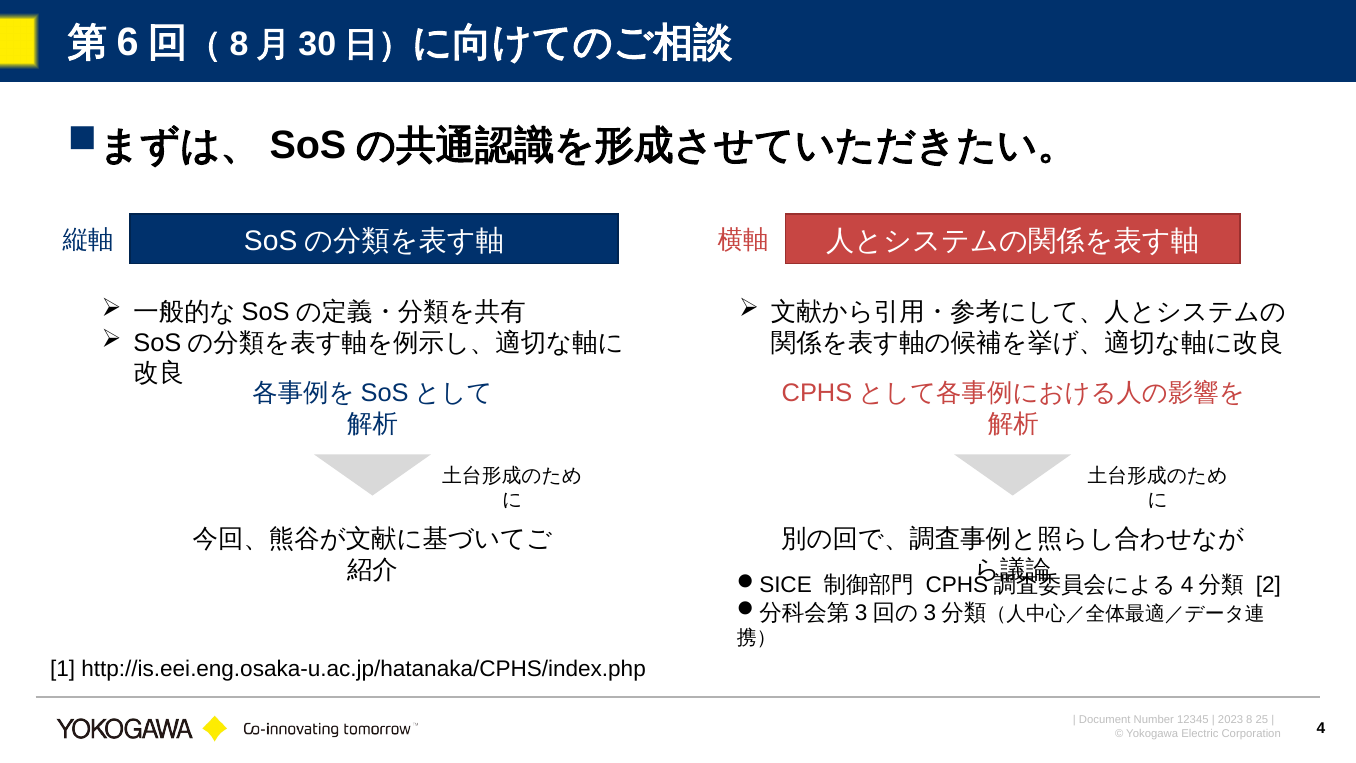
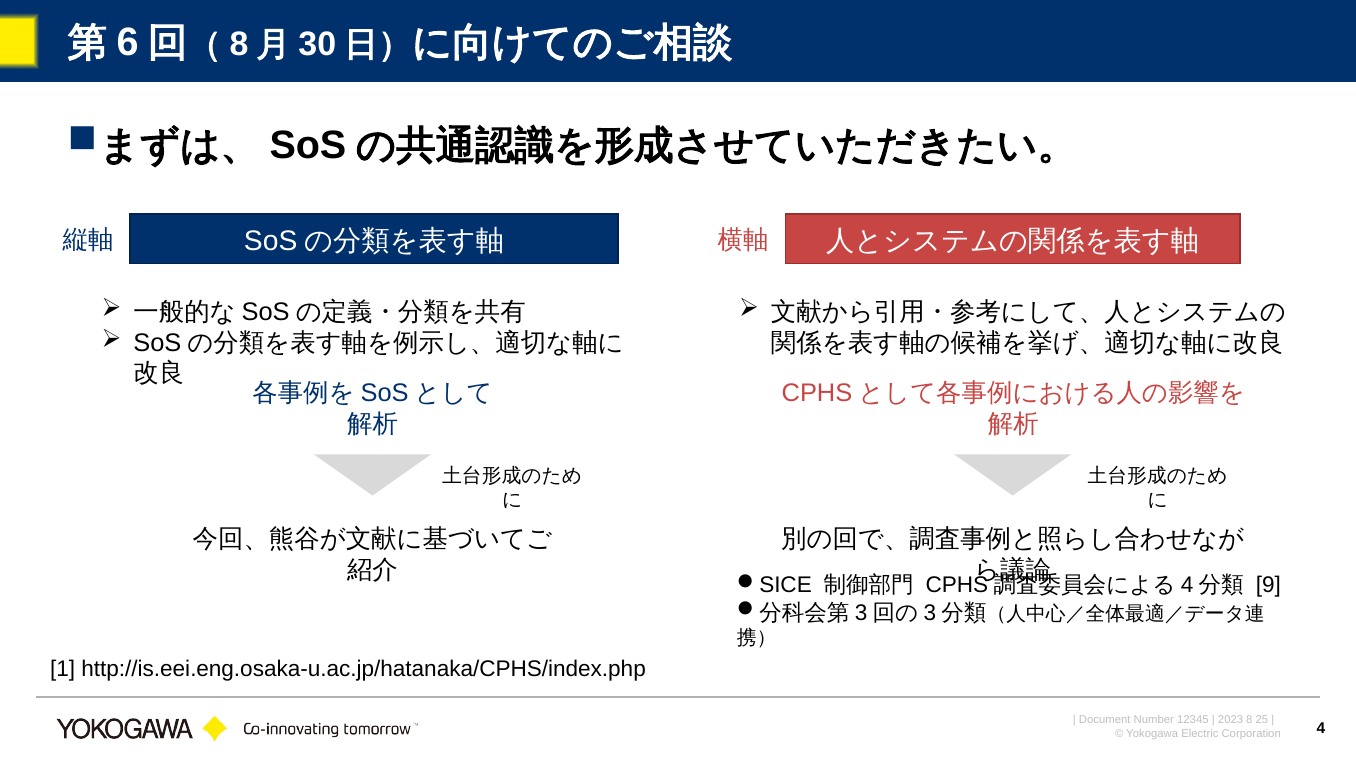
2: 2 -> 9
